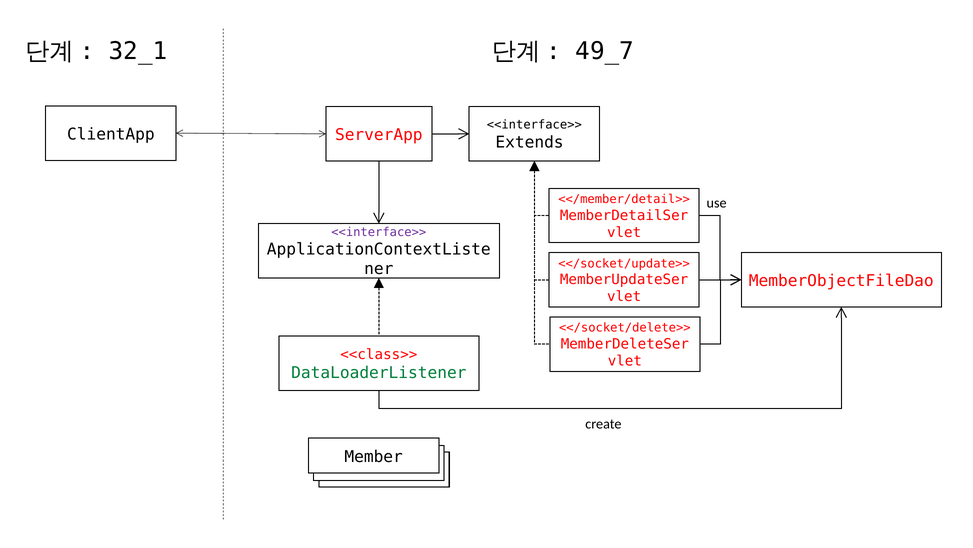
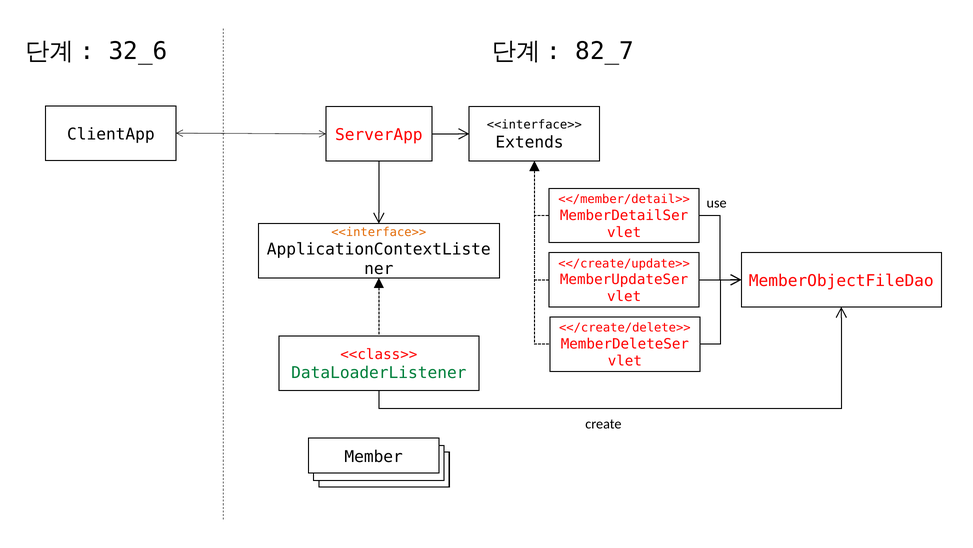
32_1: 32_1 -> 32_6
49_7: 49_7 -> 82_7
<<interface>> at (379, 232) colour: purple -> orange
<</socket/update>>: <</socket/update>> -> <</create/update>>
<</socket/delete>>: <</socket/delete>> -> <</create/delete>>
